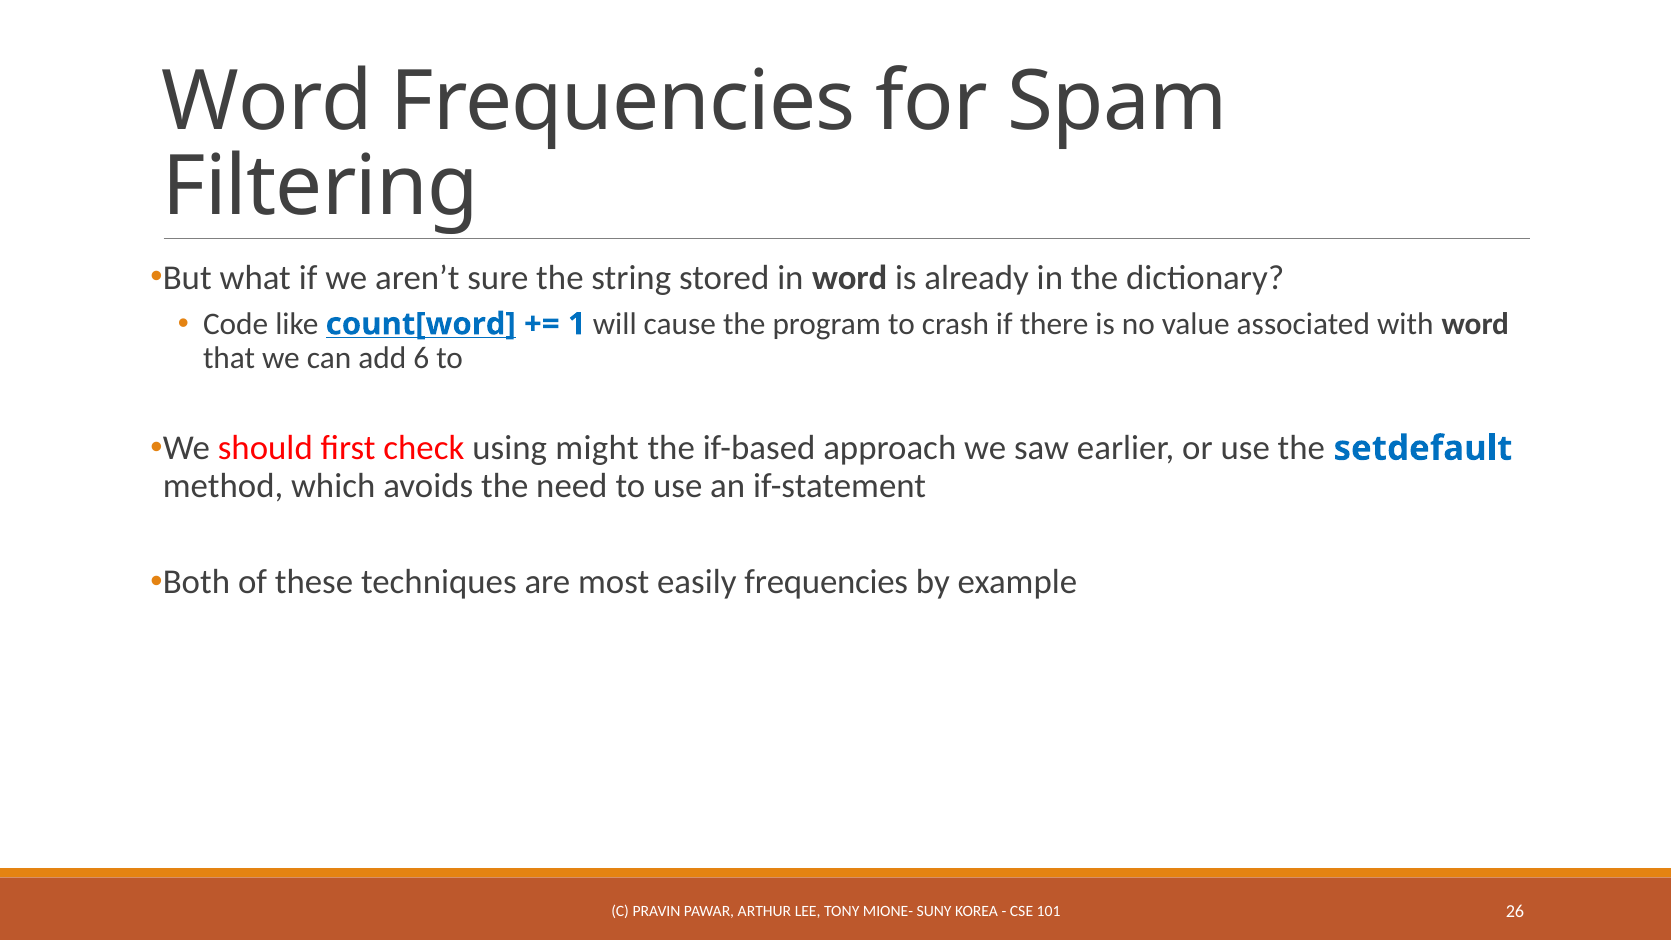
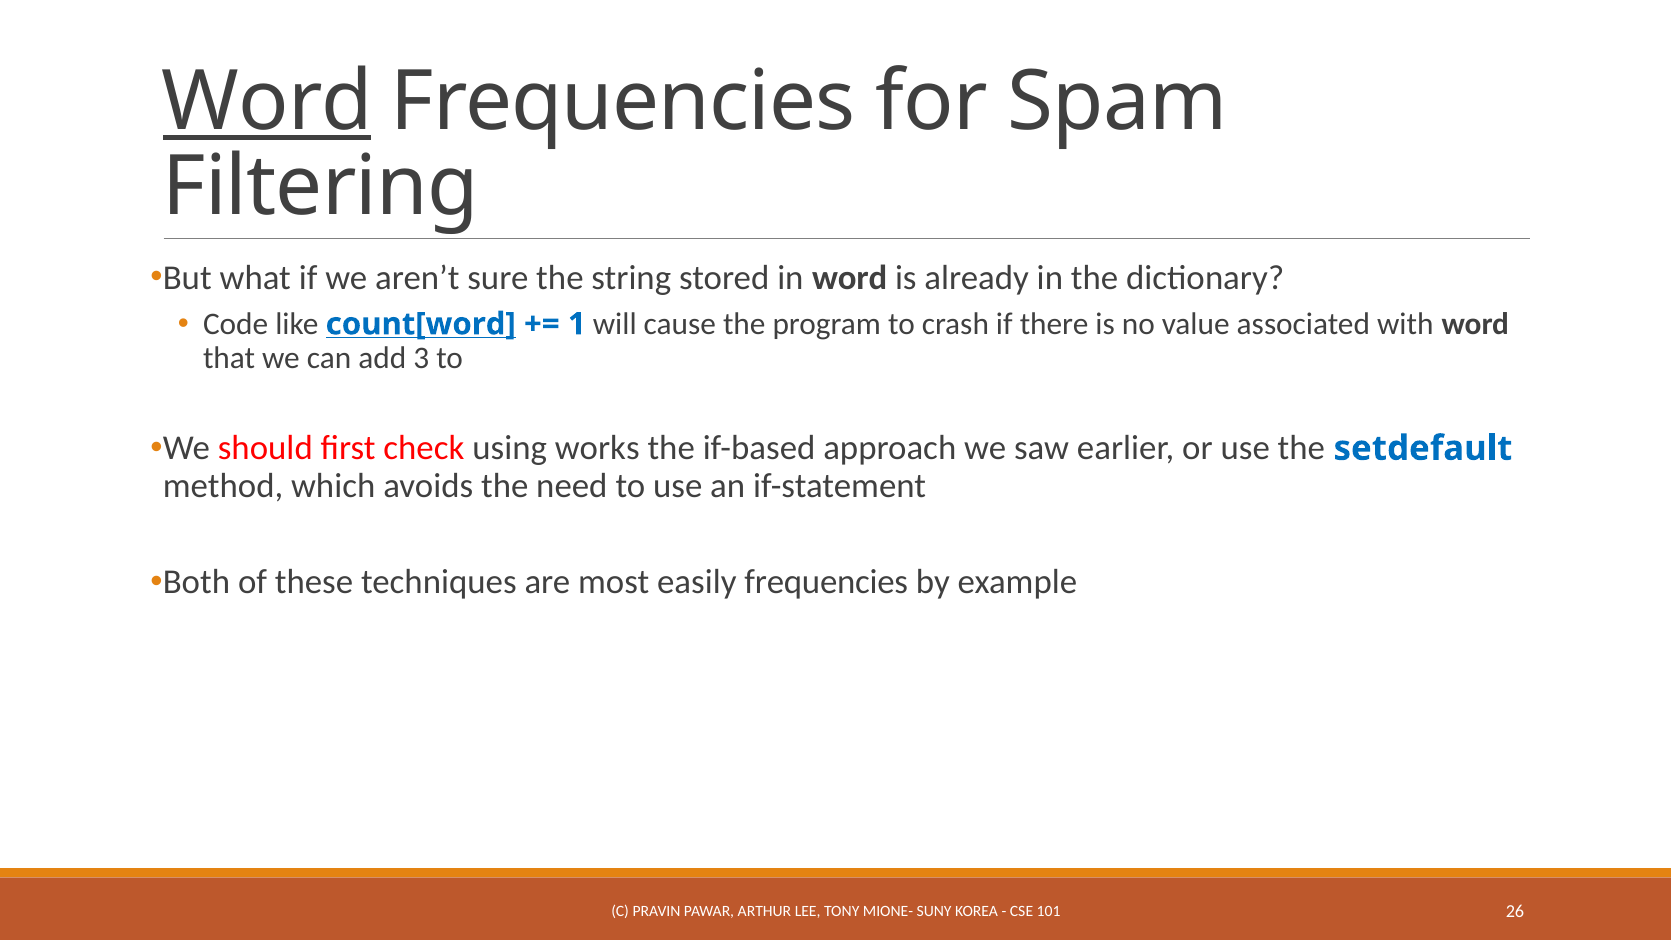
Word at (267, 102) underline: none -> present
6: 6 -> 3
might: might -> works
